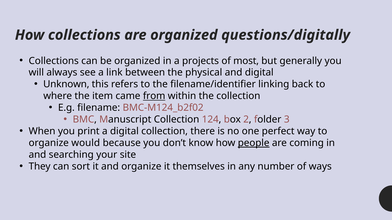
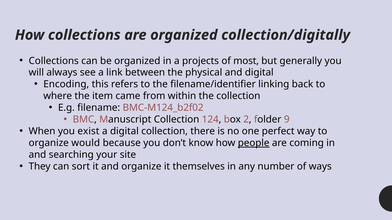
questions/digitally: questions/digitally -> collection/digitally
Unknown: Unknown -> Encoding
from underline: present -> none
3: 3 -> 9
print: print -> exist
